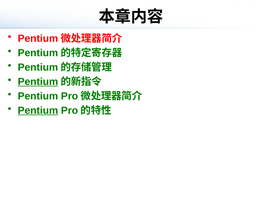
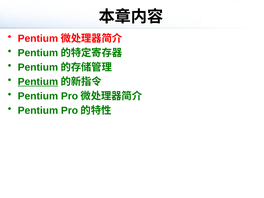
Pentium at (38, 111) underline: present -> none
